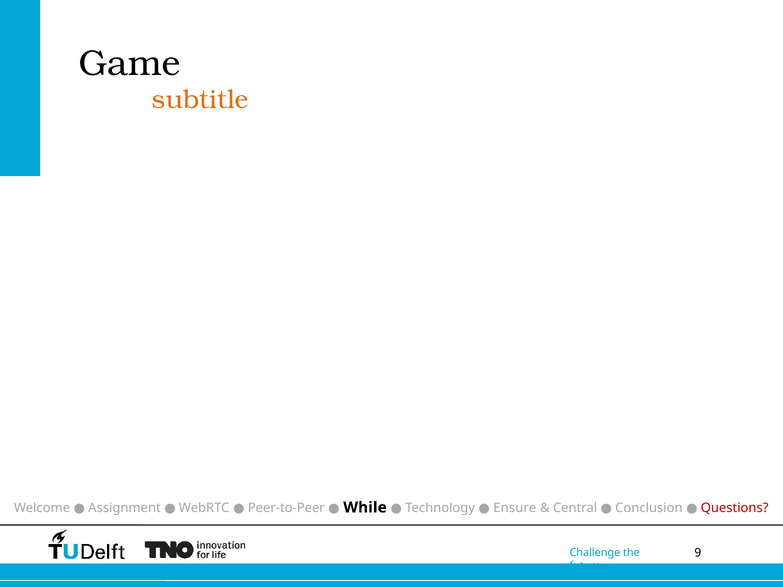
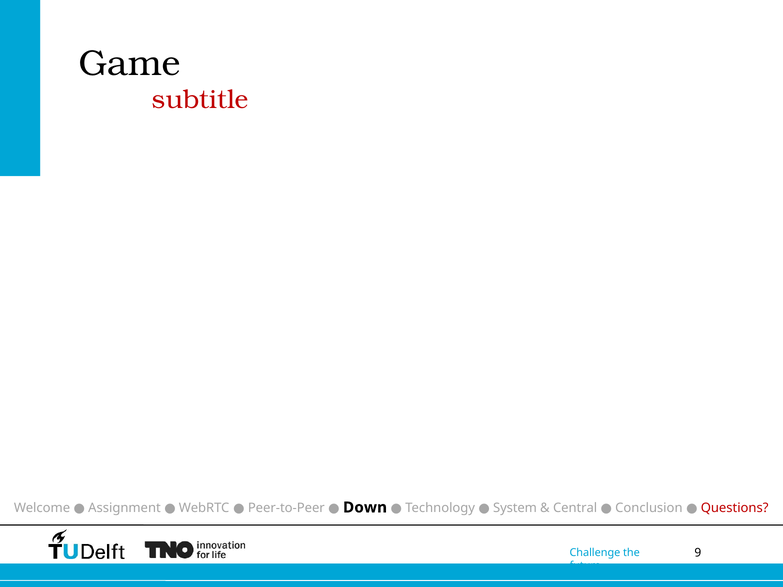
subtitle colour: orange -> red
While: While -> Down
Ensure: Ensure -> System
